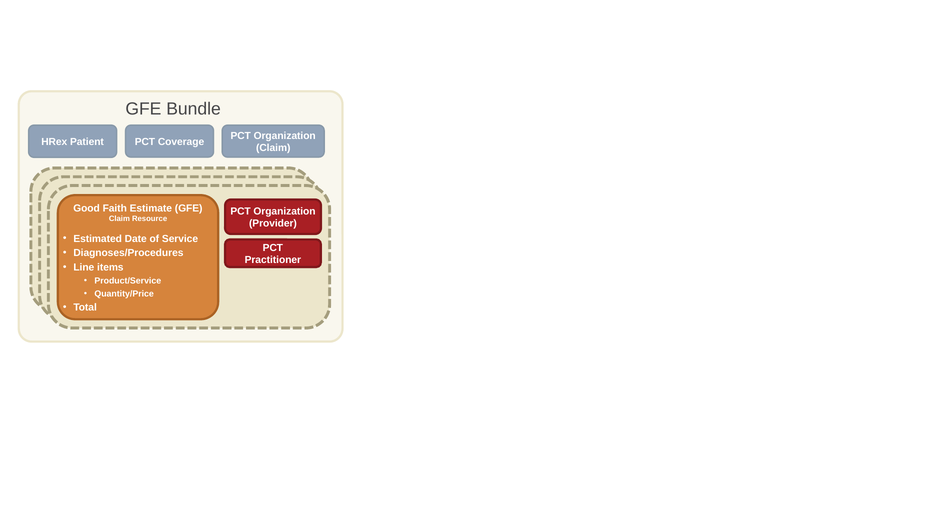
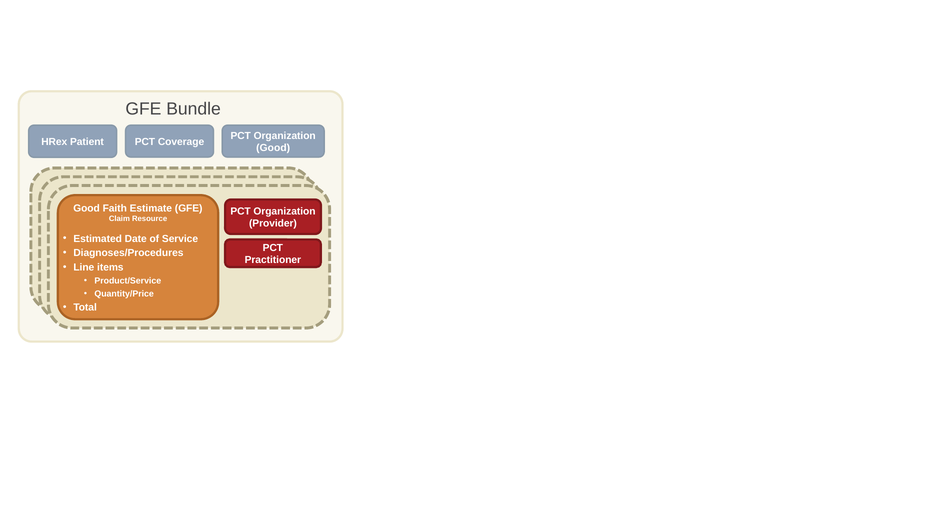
Claim at (273, 148): Claim -> Good
